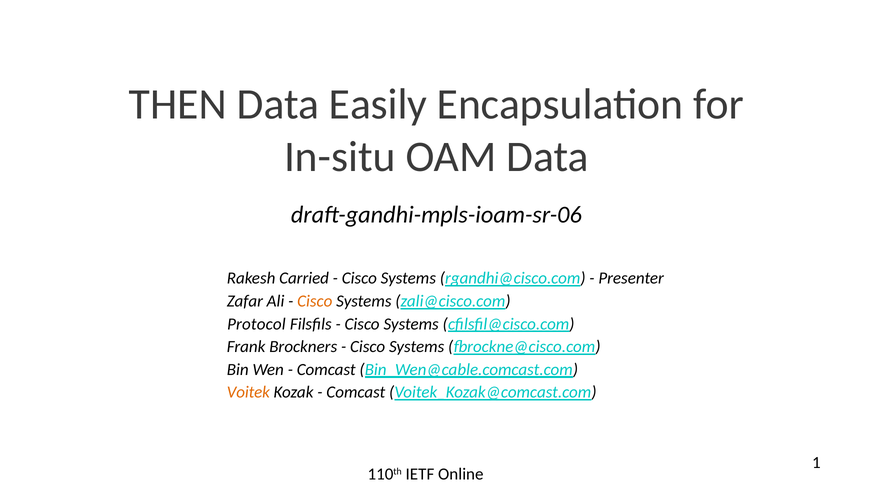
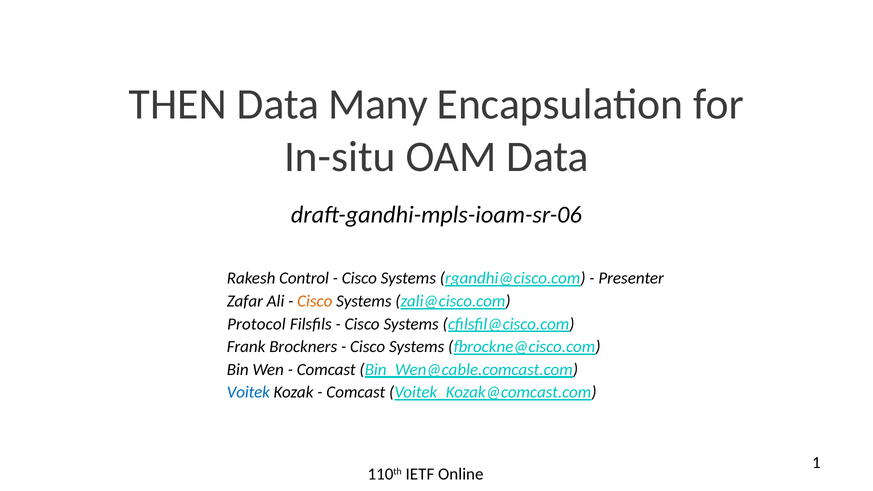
Easily: Easily -> Many
Carried: Carried -> Control
Voitek colour: orange -> blue
